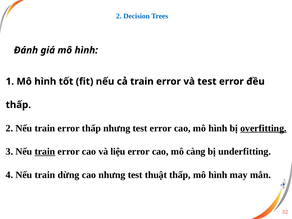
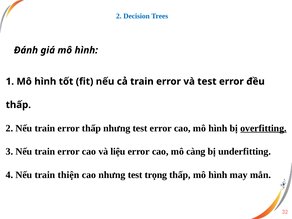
train at (45, 152) underline: present -> none
dừng: dừng -> thiện
thuật: thuật -> trọng
